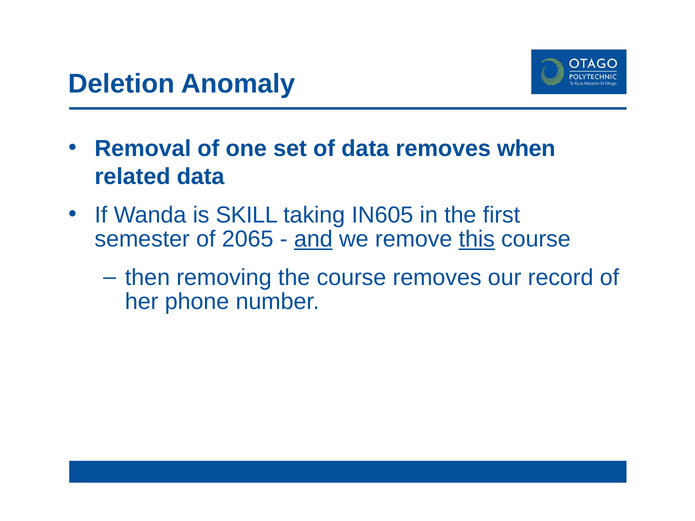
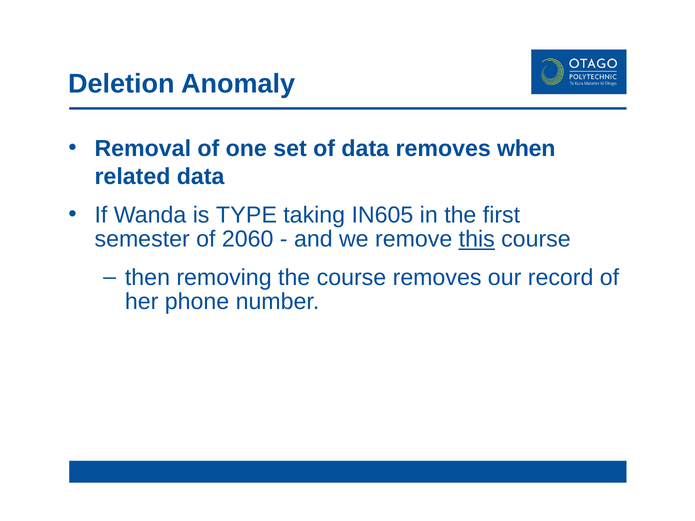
SKILL: SKILL -> TYPE
2065: 2065 -> 2060
and underline: present -> none
